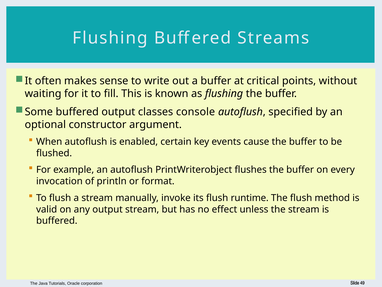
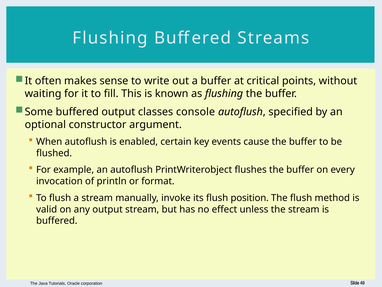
runtime: runtime -> position
